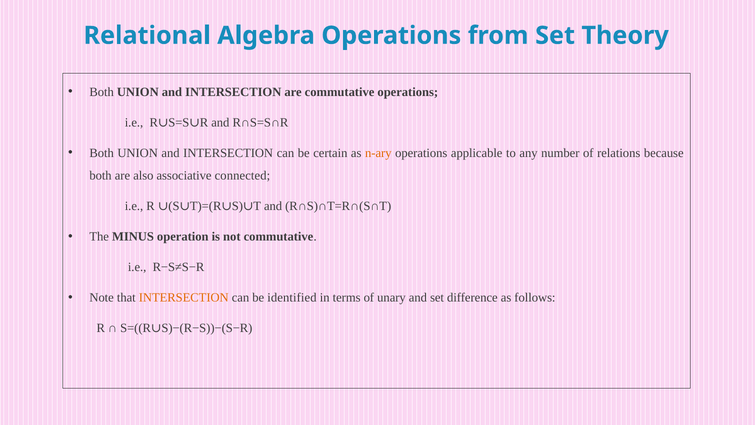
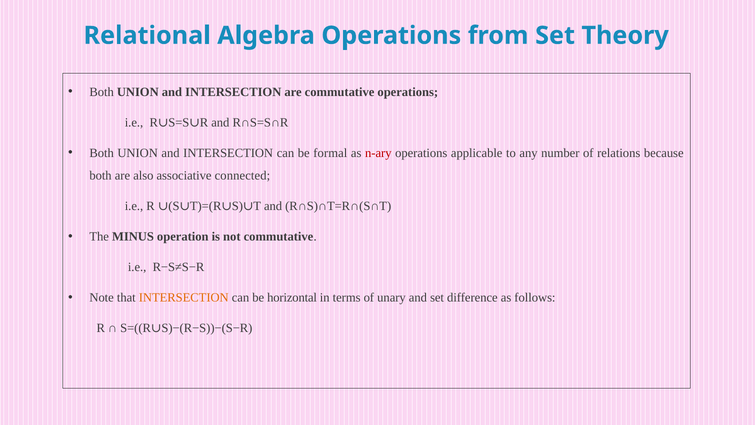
certain: certain -> formal
n-ary colour: orange -> red
identified: identified -> horizontal
